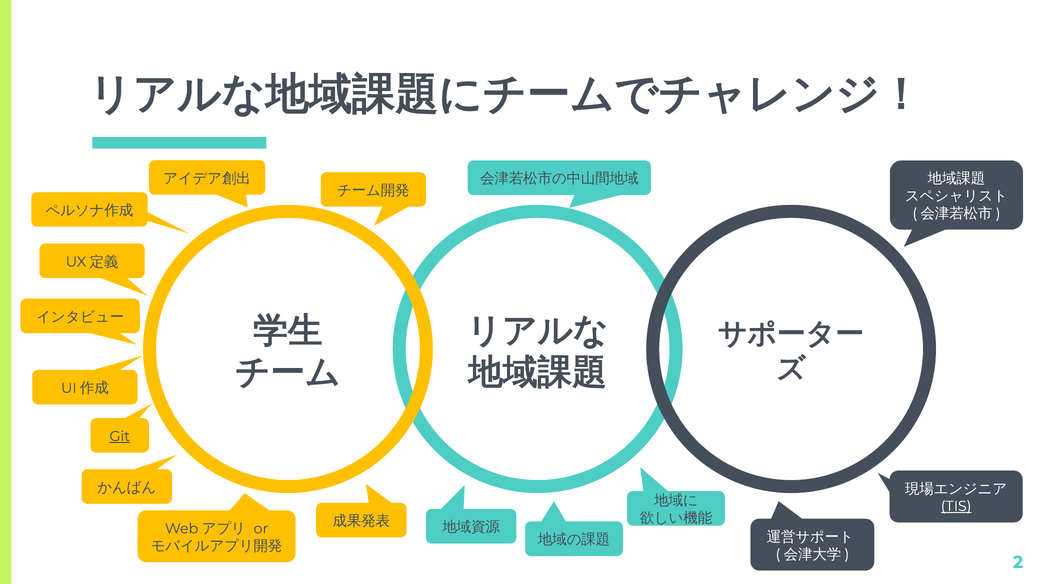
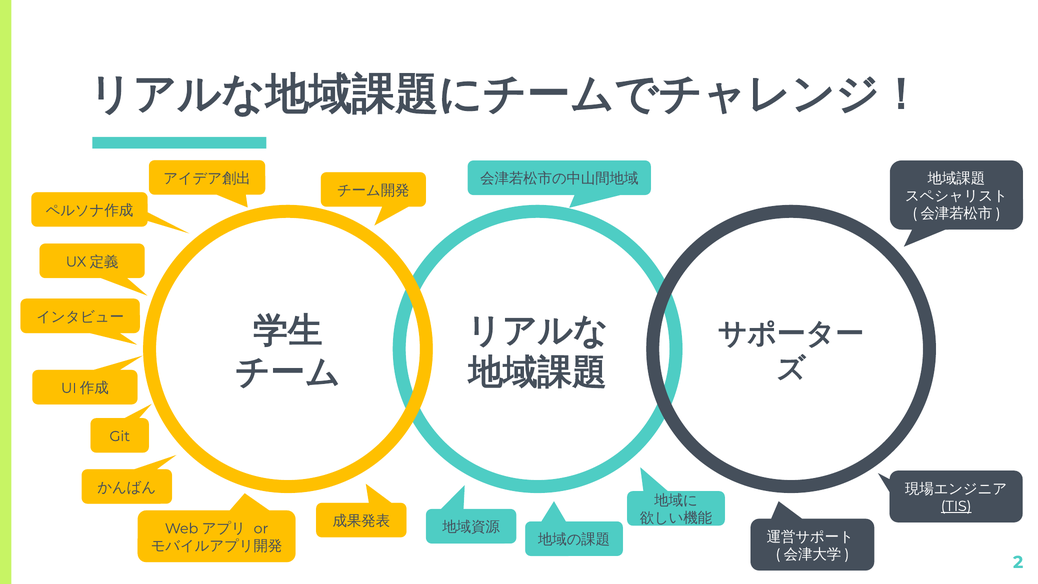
Git underline: present -> none
